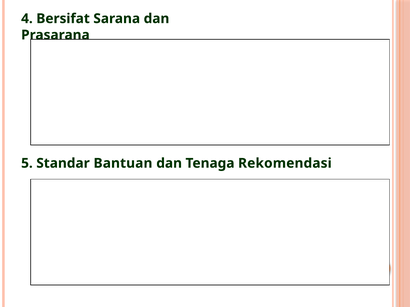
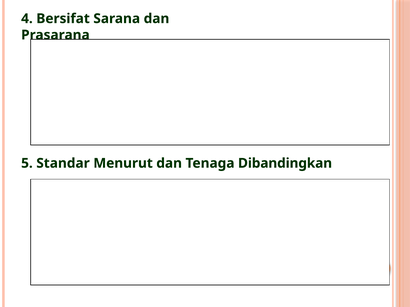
Bantuan: Bantuan -> Menurut
Rekomendasi: Rekomendasi -> Dibandingkan
